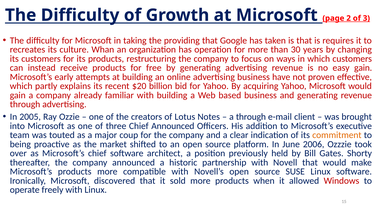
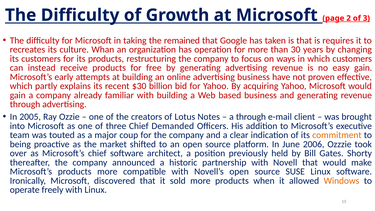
providing: providing -> remained
$20: $20 -> $30
Chief Announced: Announced -> Demanded
Windows colour: red -> orange
